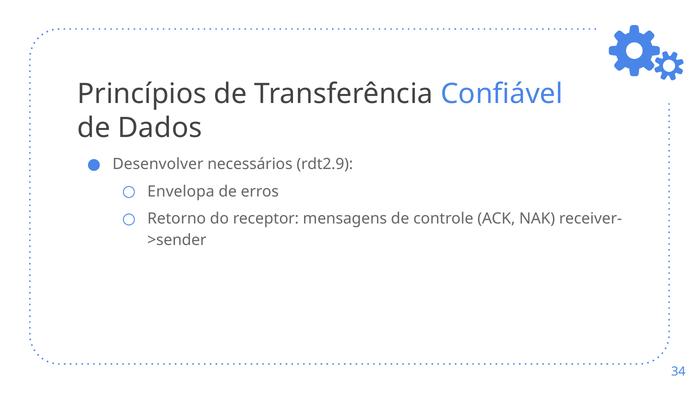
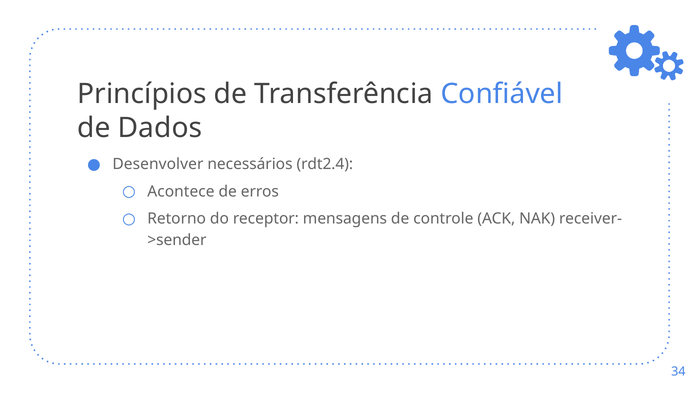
rdt2.9: rdt2.9 -> rdt2.4
Envelopa: Envelopa -> Acontece
